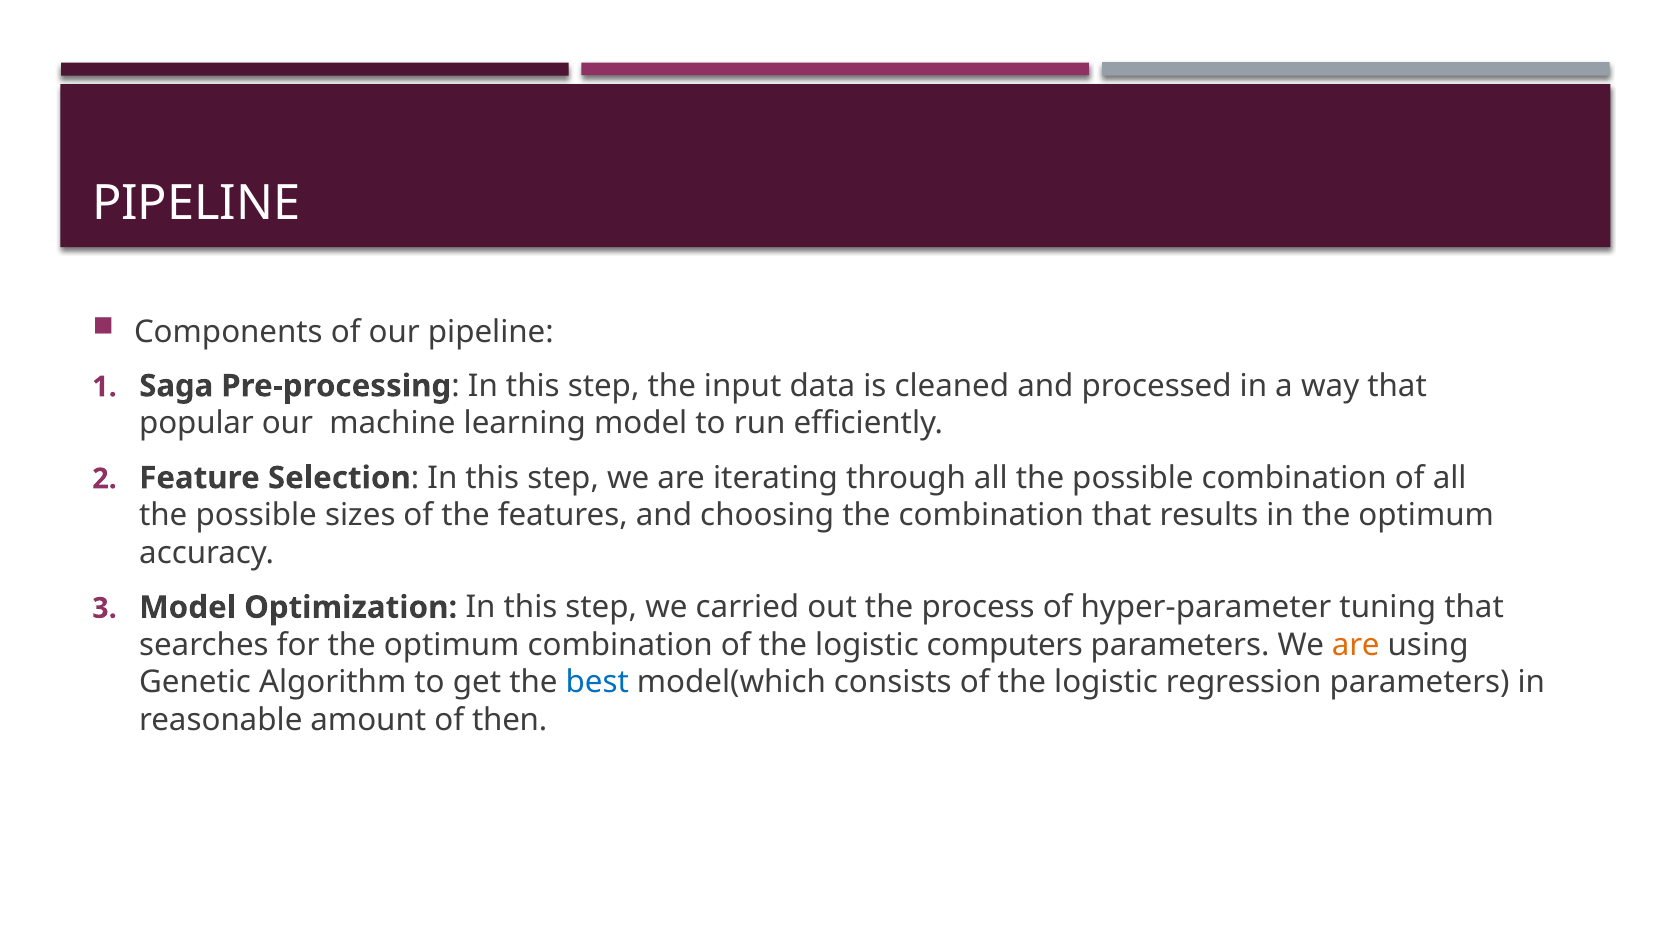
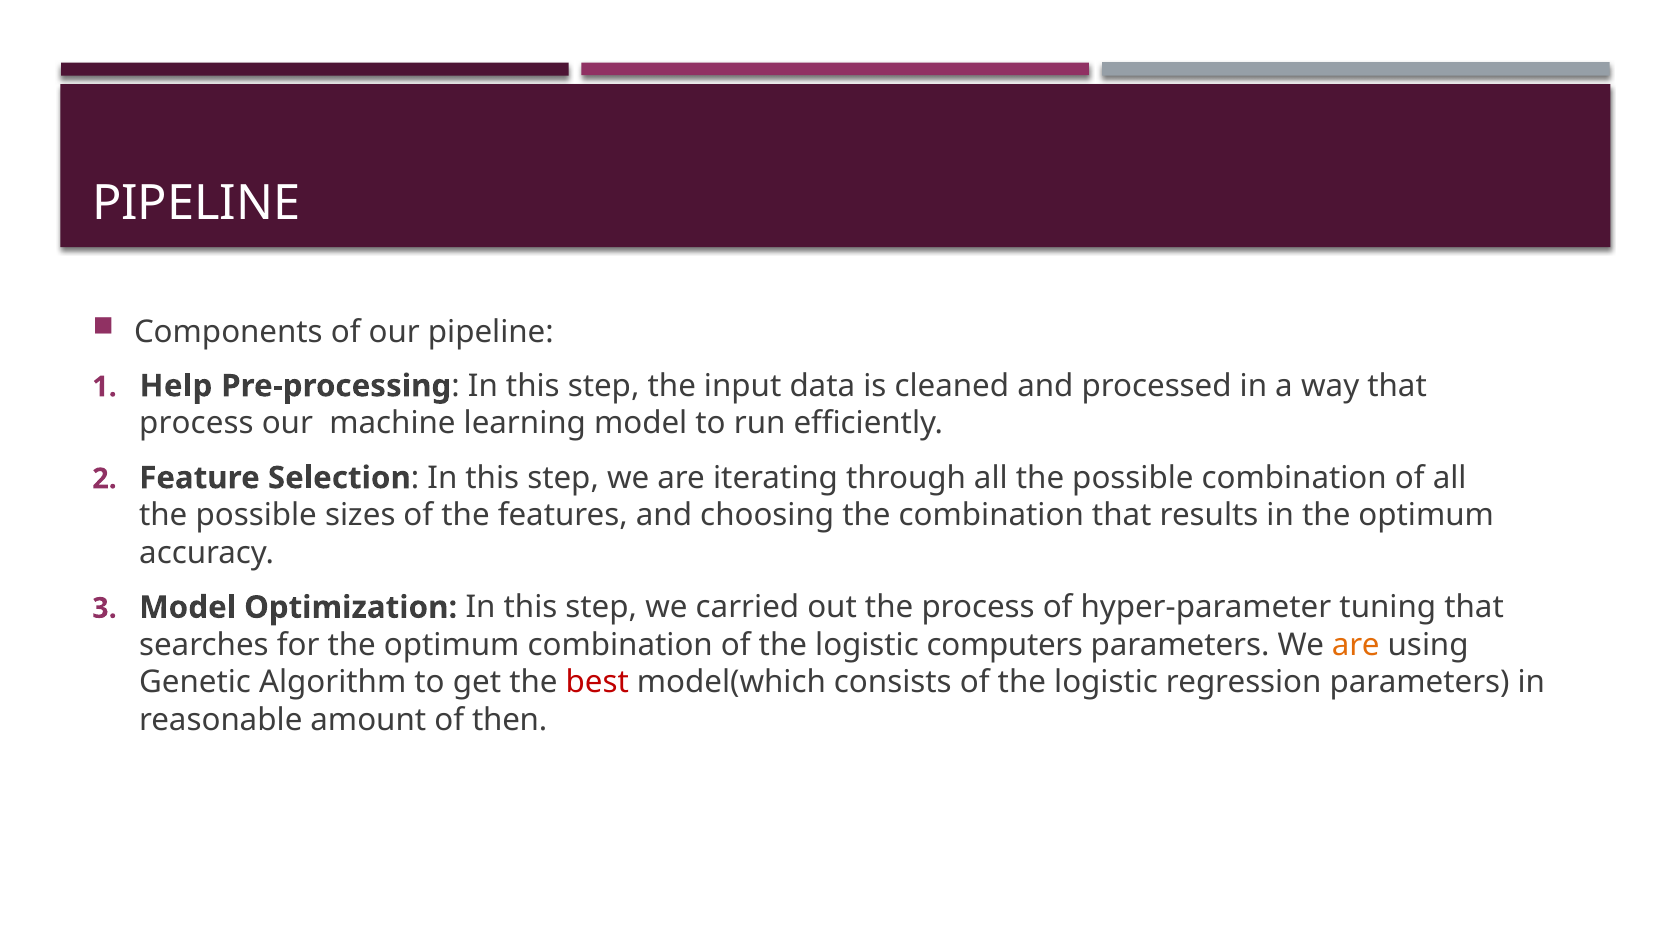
Saga: Saga -> Help
popular at (197, 424): popular -> process
best colour: blue -> red
